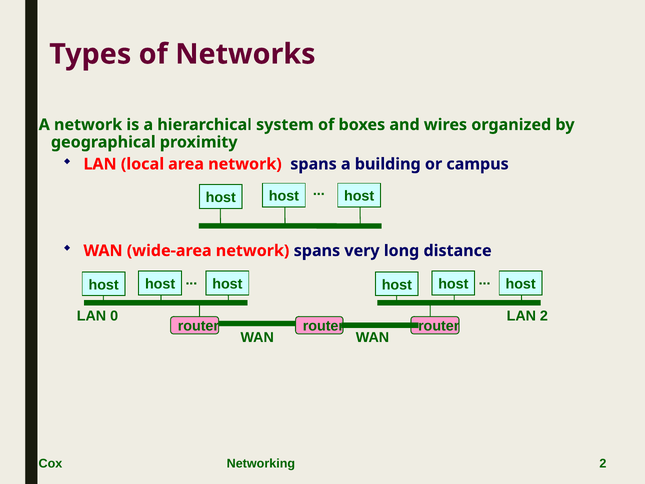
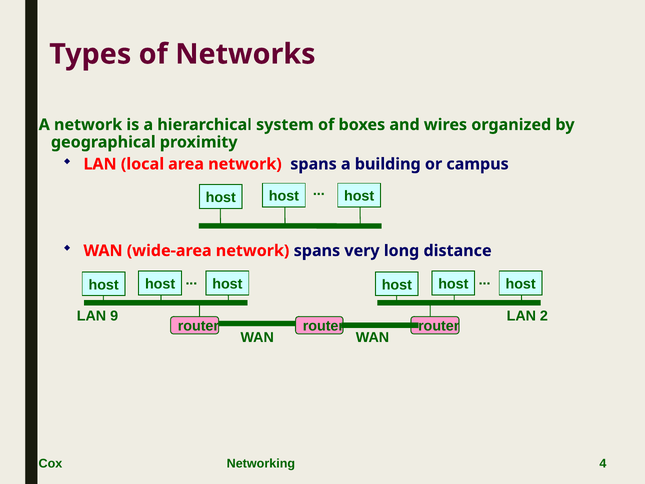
0: 0 -> 9
Networking 2: 2 -> 4
